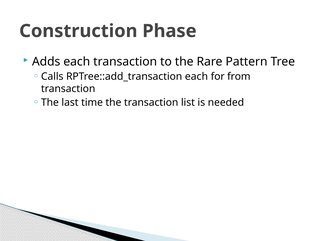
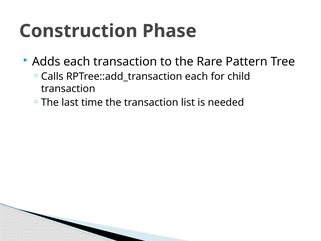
from: from -> child
